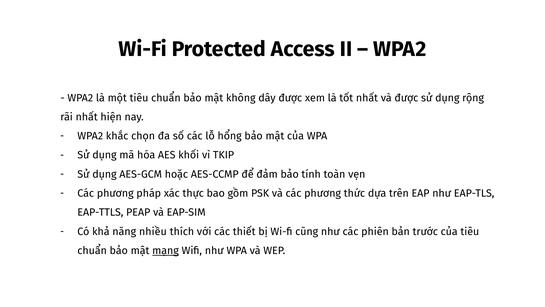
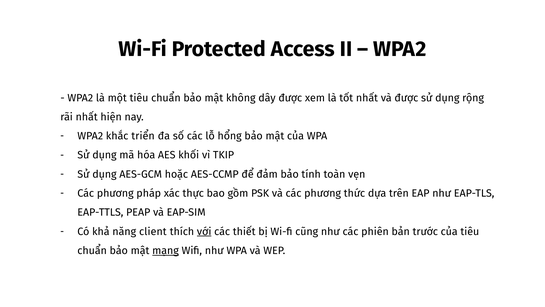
chọn: chọn -> triển
nhiều: nhiều -> client
với underline: none -> present
